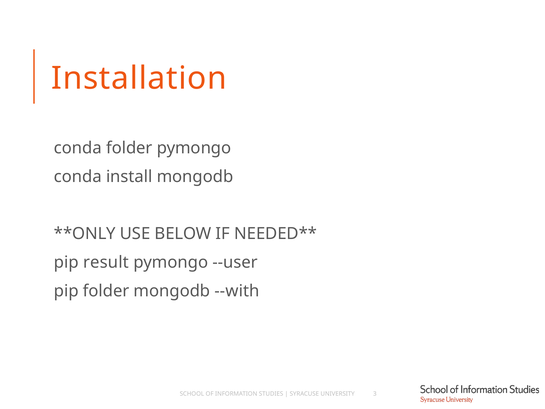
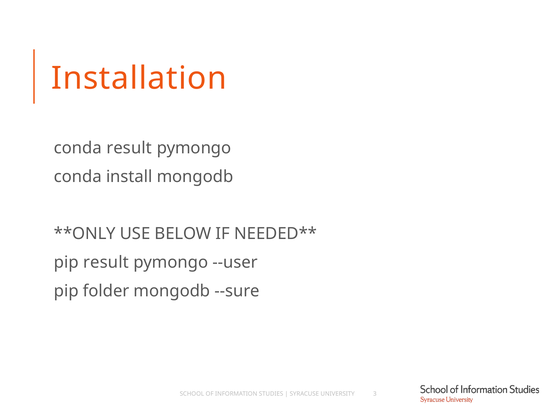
conda folder: folder -> result
--with: --with -> --sure
